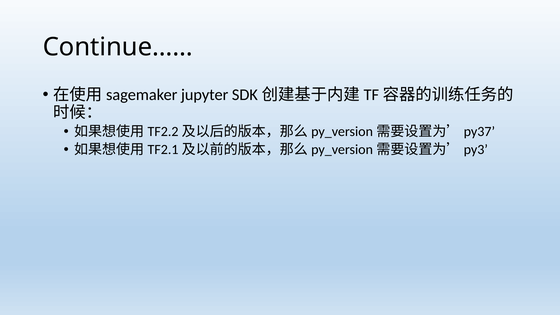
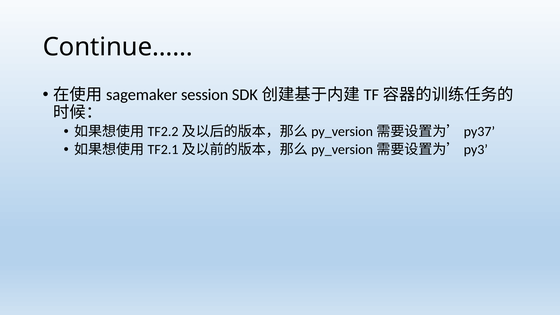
jupyter: jupyter -> session
